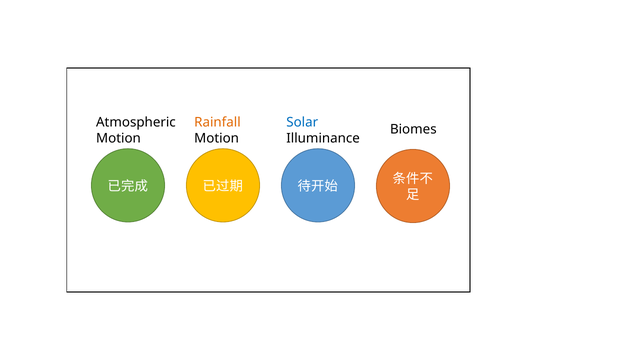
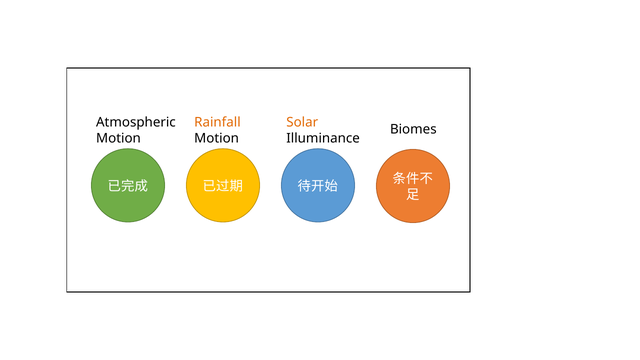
Solar colour: blue -> orange
